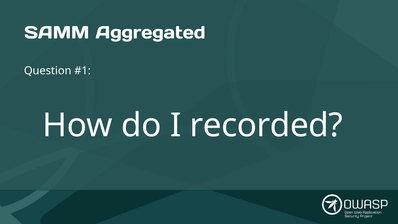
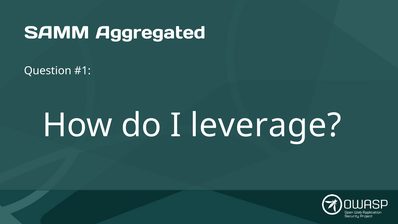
recorded: recorded -> leverage
